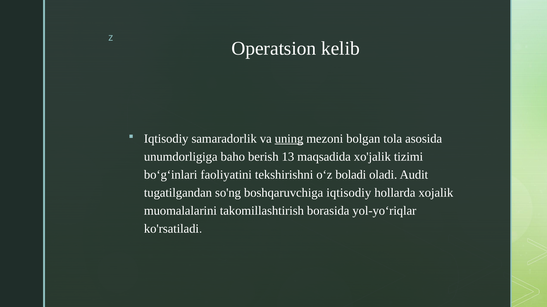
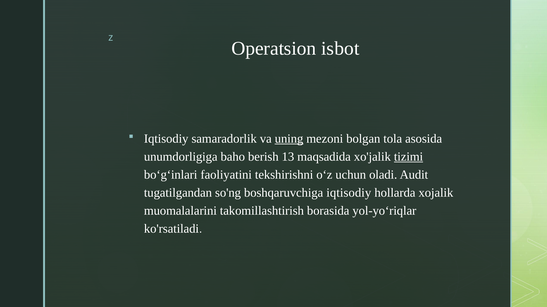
kelib: kelib -> isbot
tizimi underline: none -> present
boladi: boladi -> uchun
